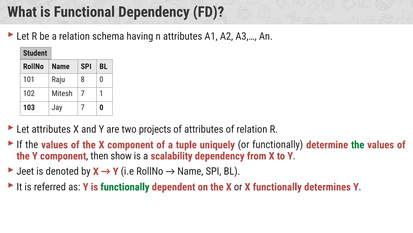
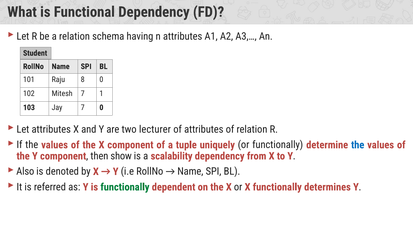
projects: projects -> lecturer
the at (358, 144) colour: green -> blue
Jeet: Jeet -> Also
